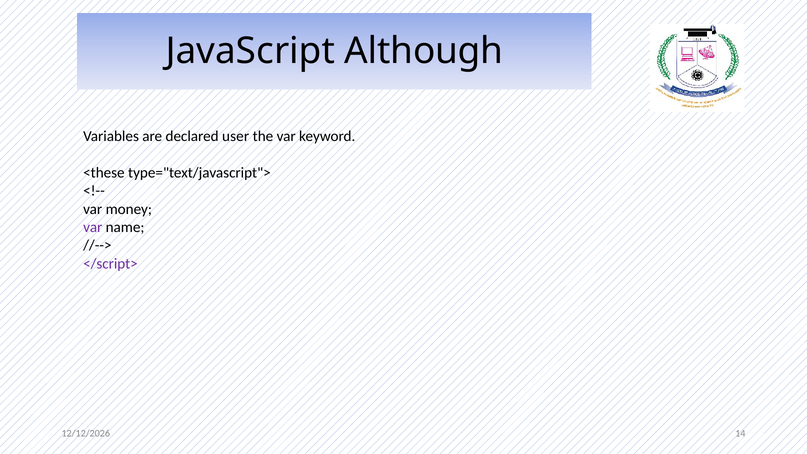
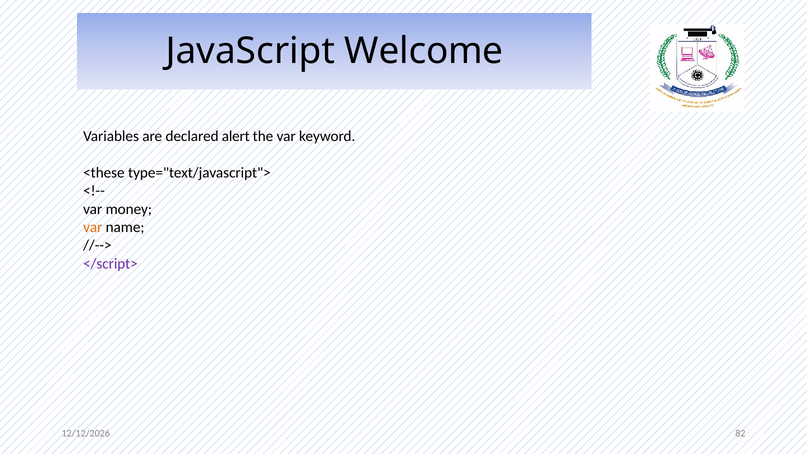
Although: Although -> Welcome
user: user -> alert
var at (93, 227) colour: purple -> orange
14: 14 -> 82
